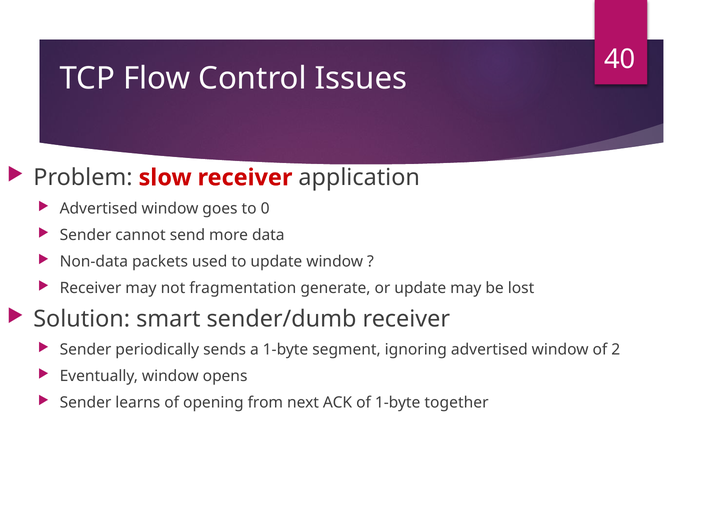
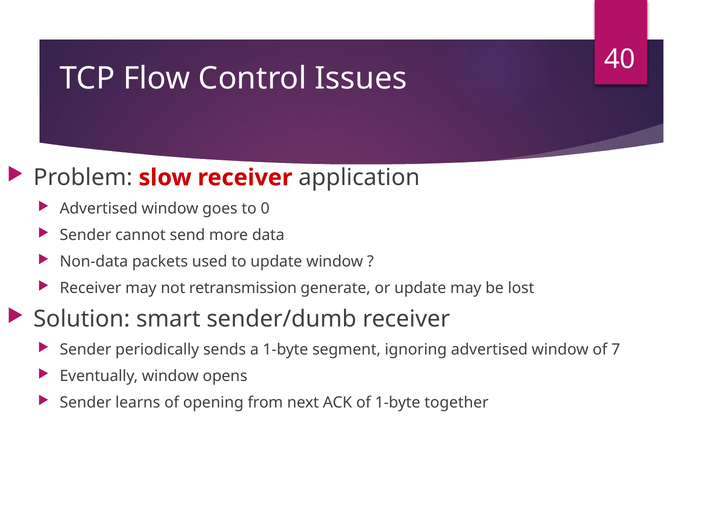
fragmentation: fragmentation -> retransmission
2: 2 -> 7
